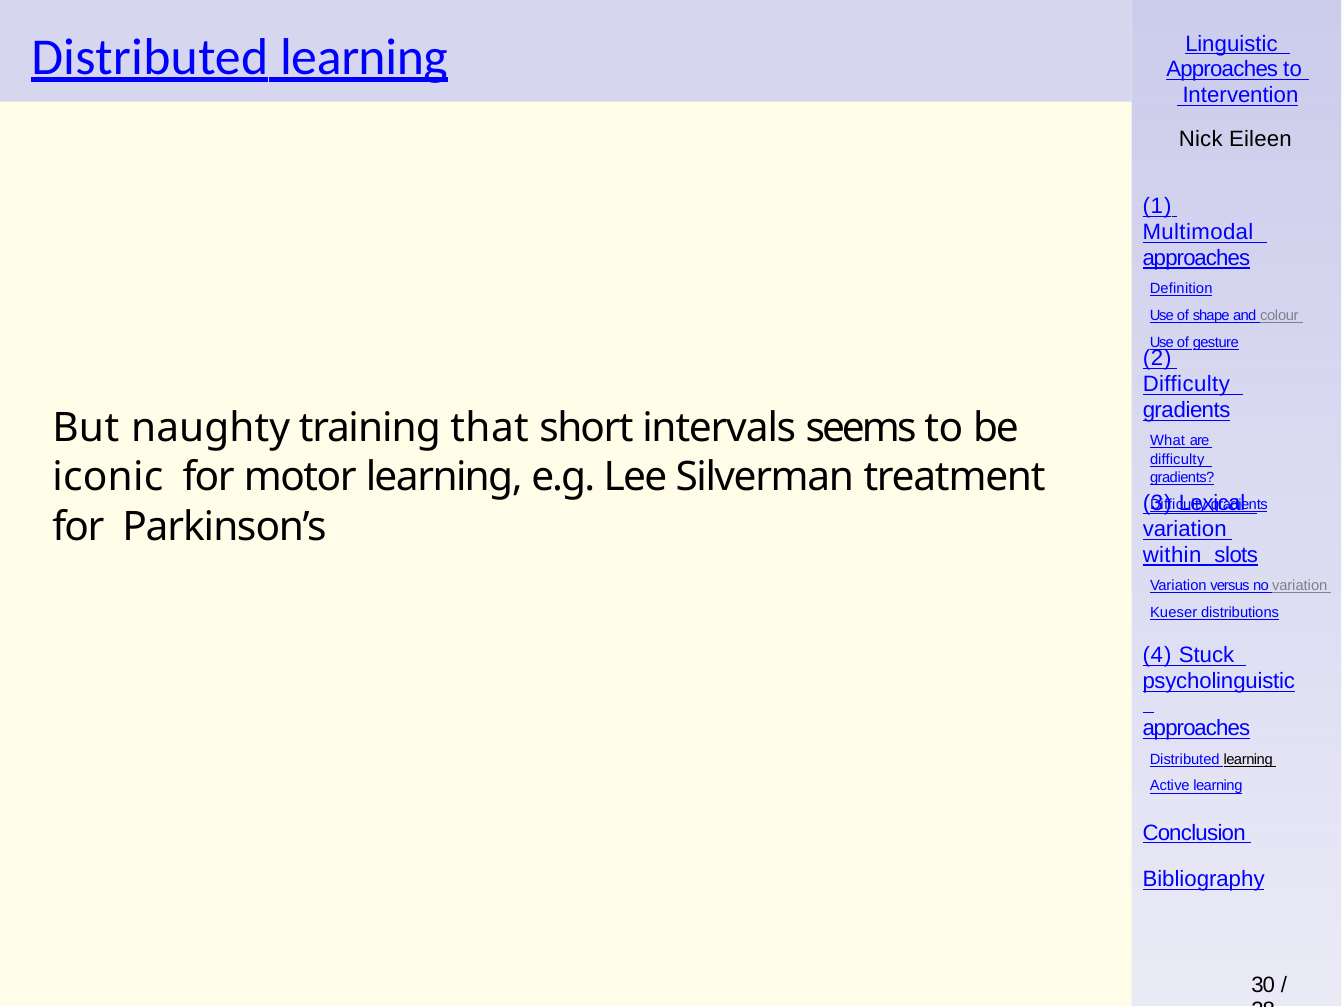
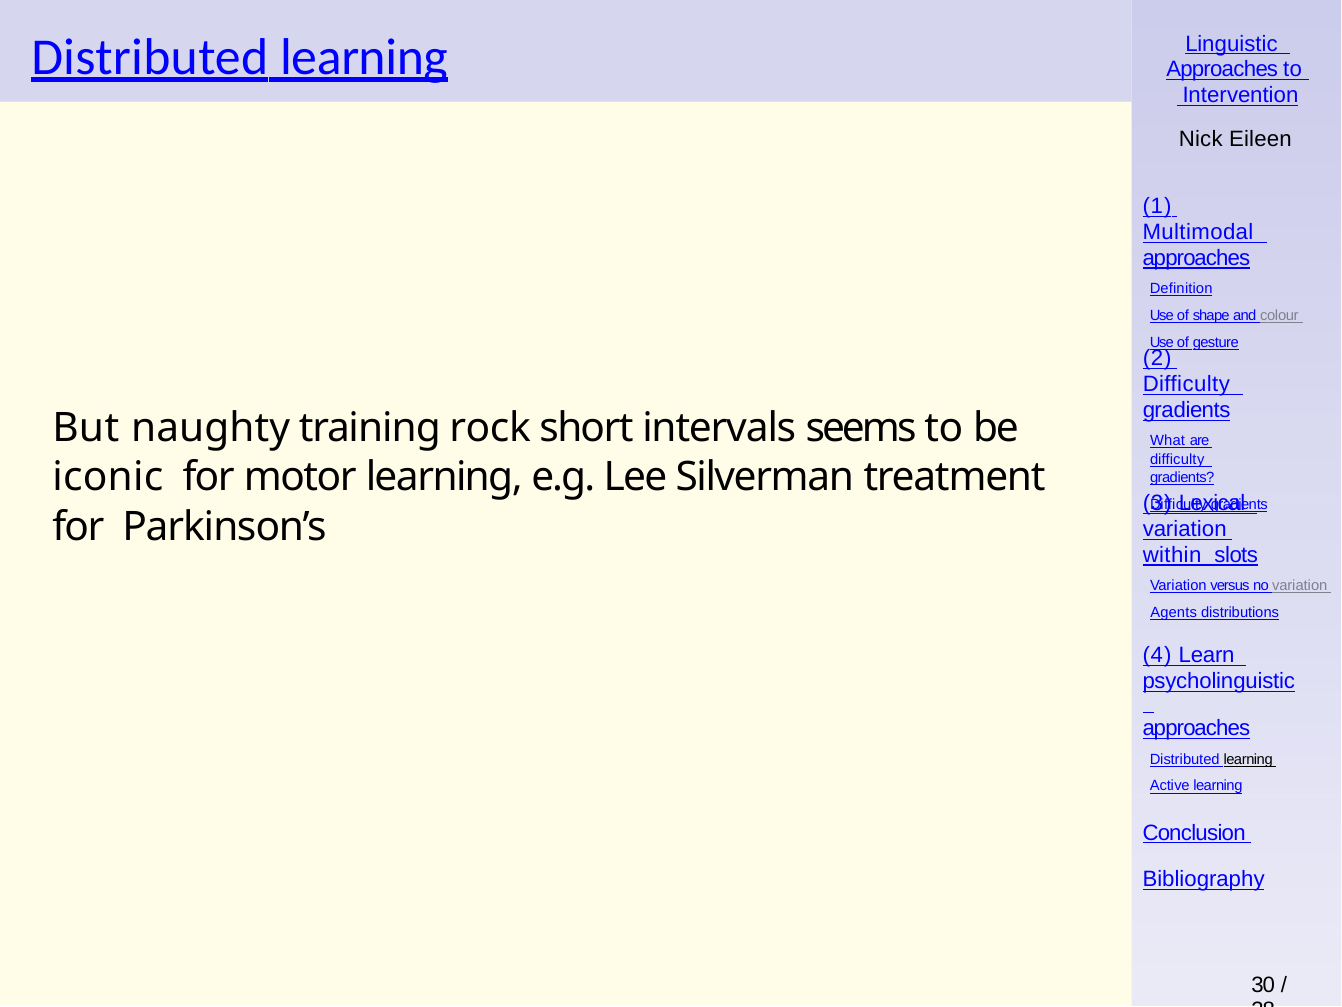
that: that -> rock
Kueser: Kueser -> Agents
Stuck: Stuck -> Learn
